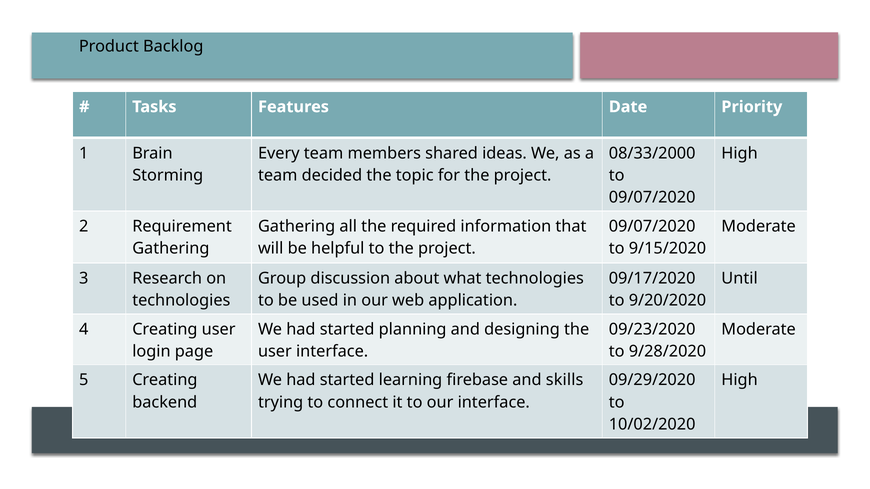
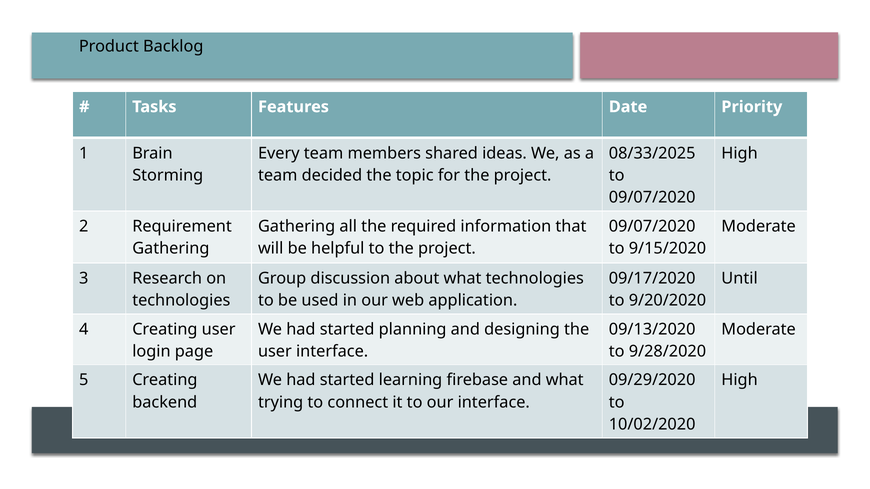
08/33/2000: 08/33/2000 -> 08/33/2025
09/23/2020: 09/23/2020 -> 09/13/2020
and skills: skills -> what
